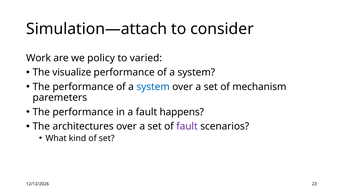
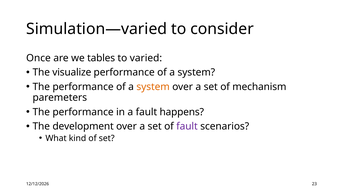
Simulation—attach: Simulation—attach -> Simulation—varied
Work: Work -> Once
policy: policy -> tables
system at (153, 87) colour: blue -> orange
architectures: architectures -> development
